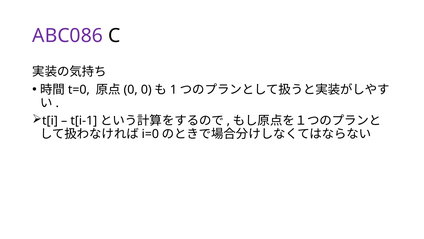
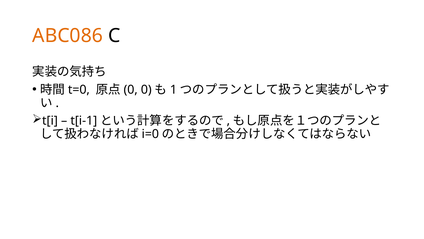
ABC086 colour: purple -> orange
